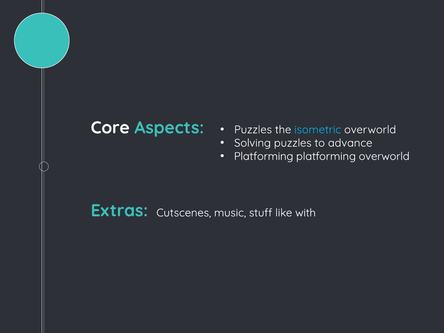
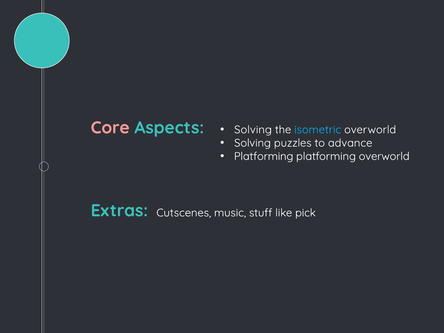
Core colour: white -> pink
Puzzles at (253, 130): Puzzles -> Solving
with: with -> pick
